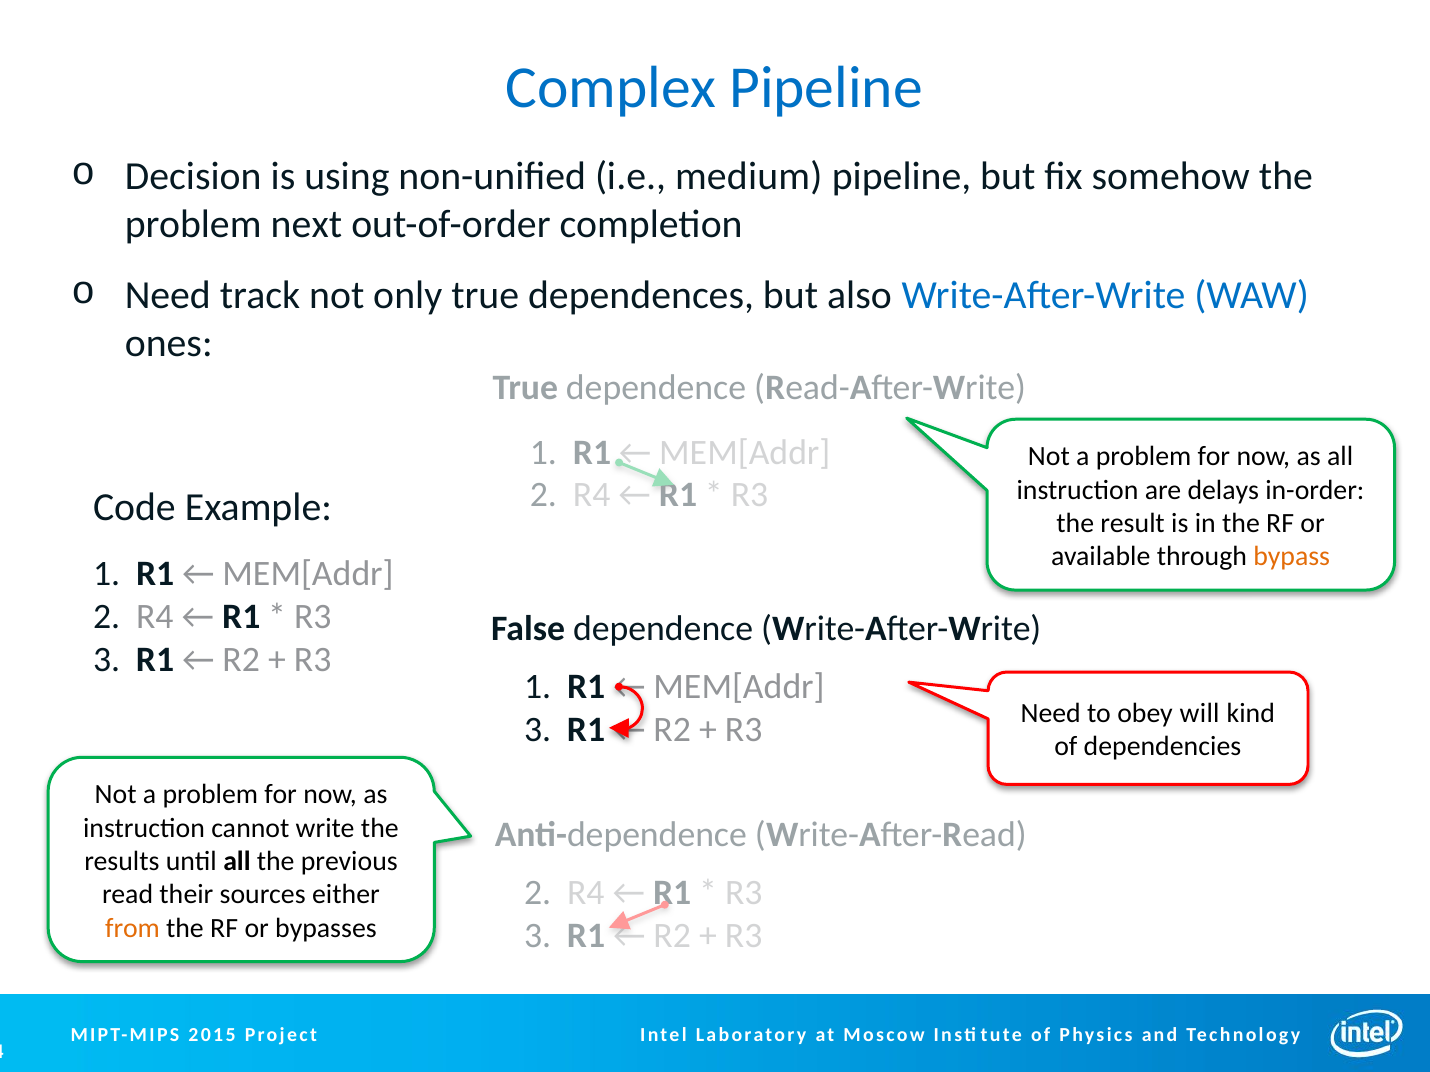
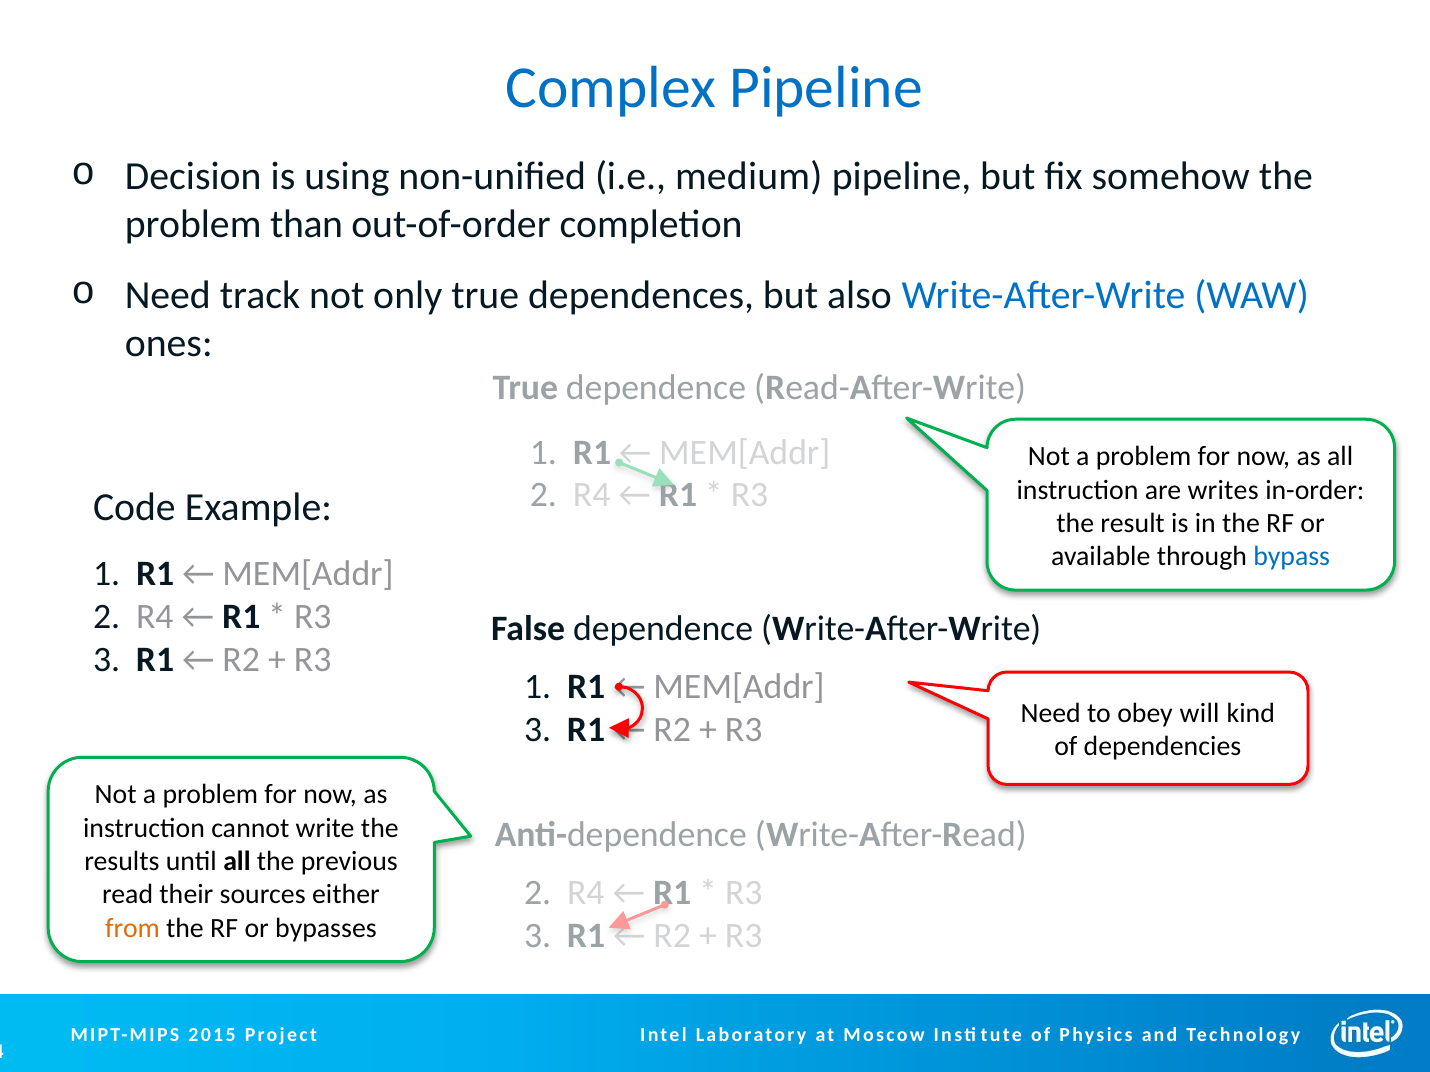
next: next -> than
delays: delays -> writes
bypass colour: orange -> blue
